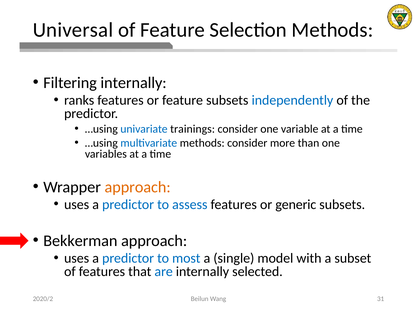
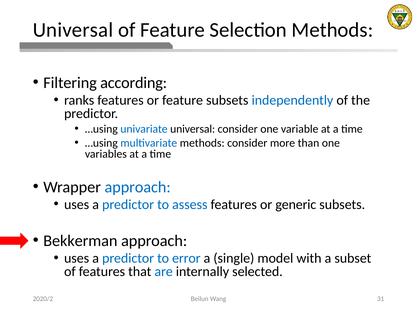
Filtering internally: internally -> according
univariate trainings: trainings -> universal
approach at (138, 187) colour: orange -> blue
most: most -> error
